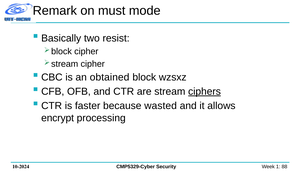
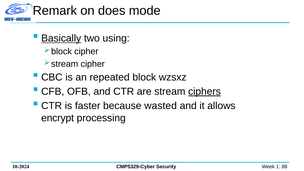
must: must -> does
Basically underline: none -> present
resist: resist -> using
obtained: obtained -> repeated
